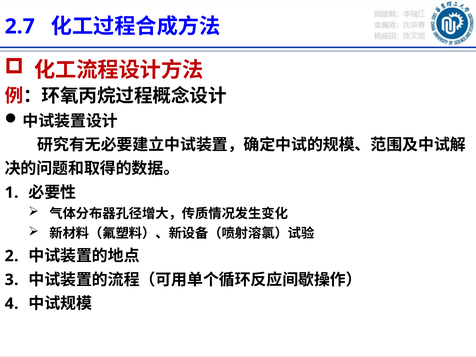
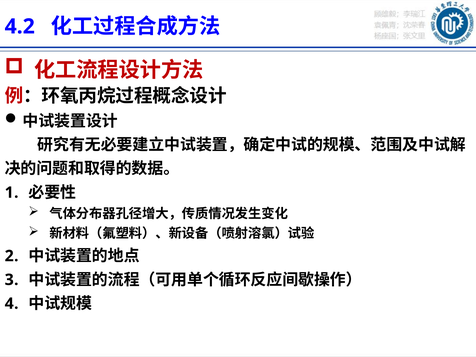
2.7: 2.7 -> 4.2
